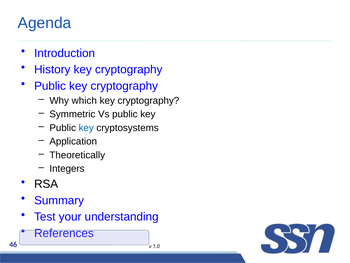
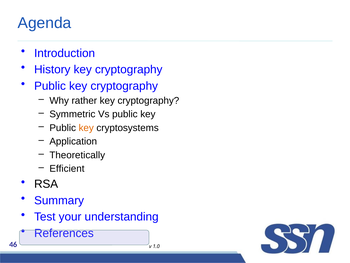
which: which -> rather
key at (86, 128) colour: blue -> orange
Integers: Integers -> Efficient
